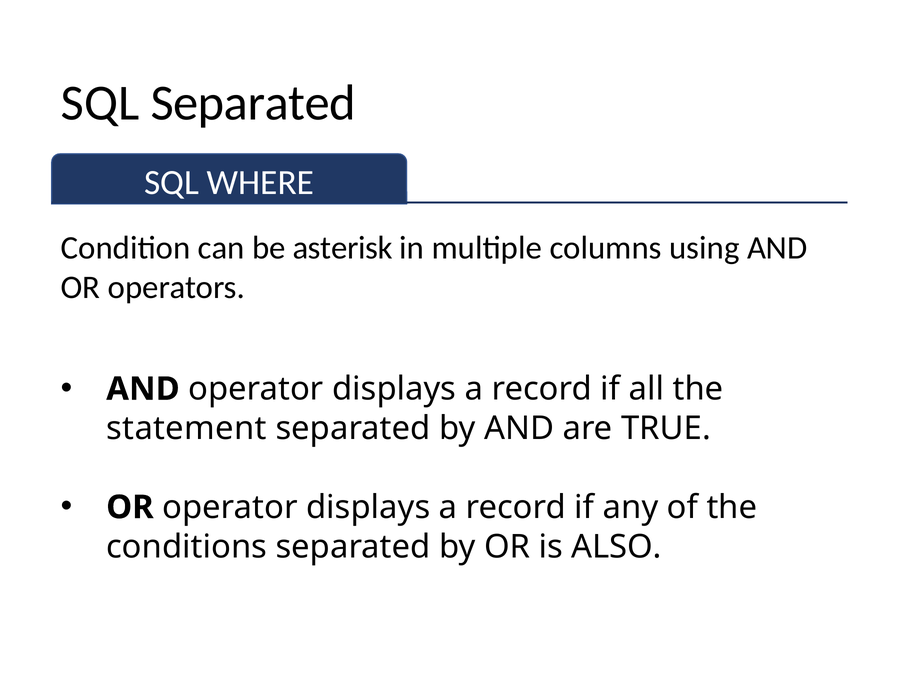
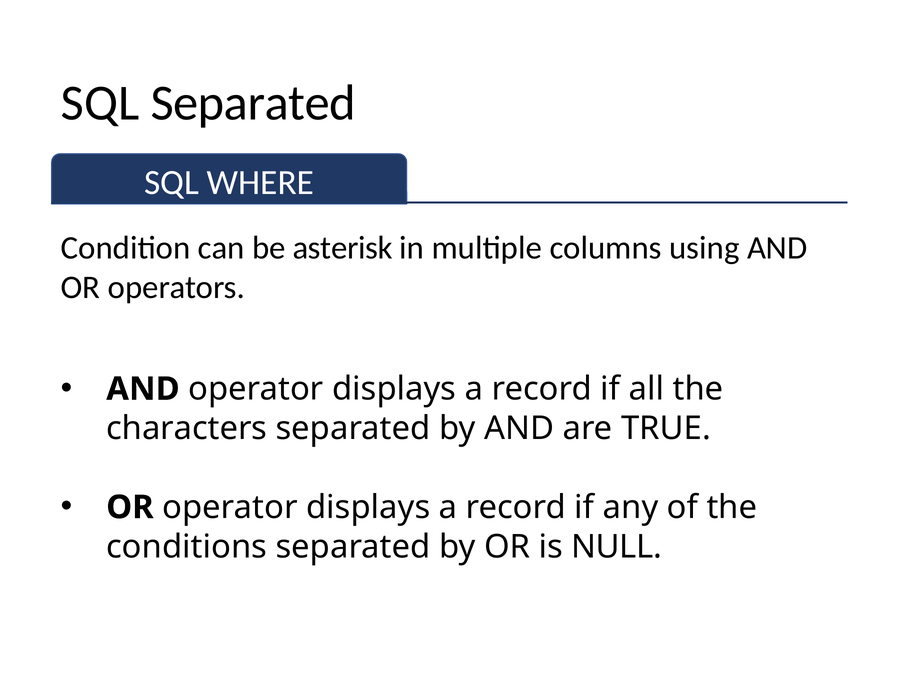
statement: statement -> characters
ALSO: ALSO -> NULL
